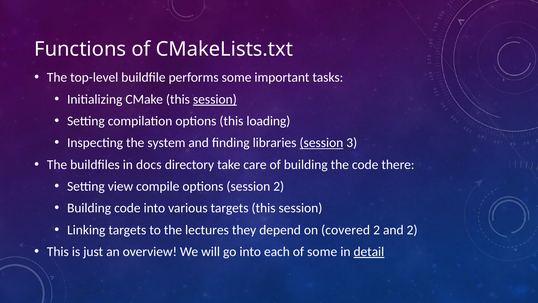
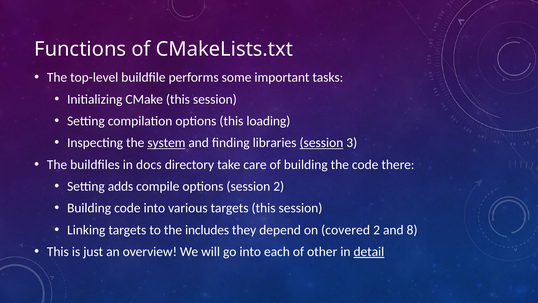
session at (215, 99) underline: present -> none
system underline: none -> present
view: view -> adds
lectures: lectures -> includes
and 2: 2 -> 8
of some: some -> other
